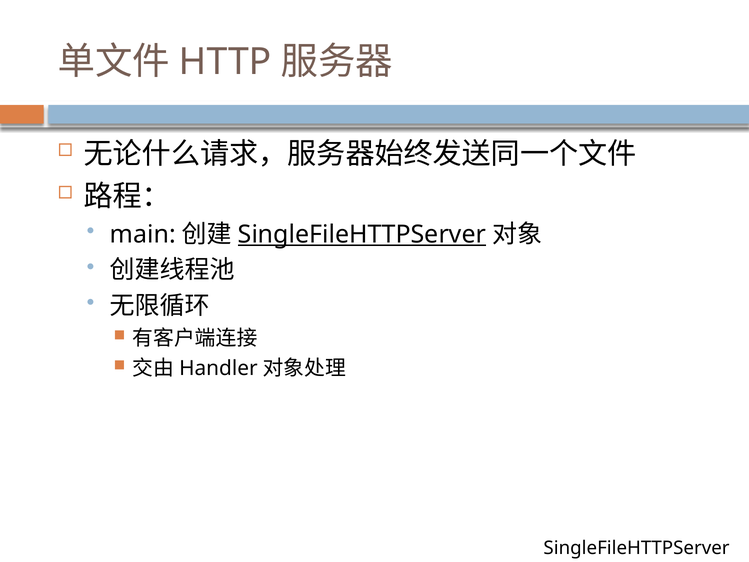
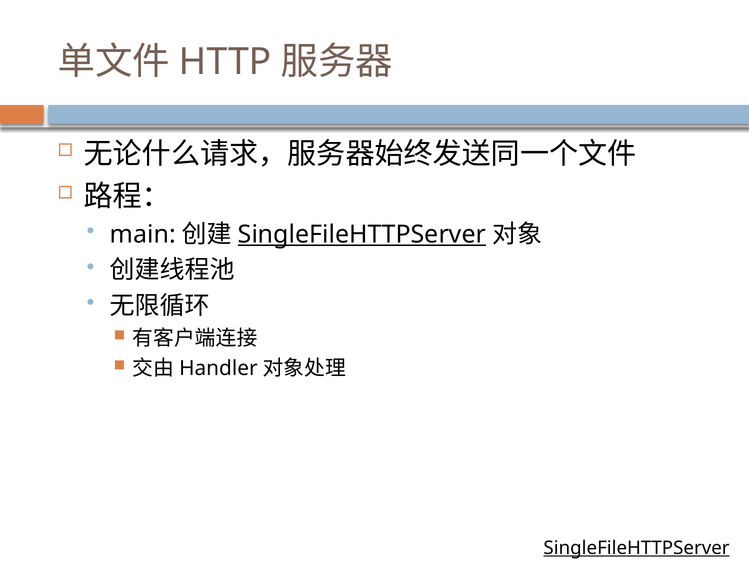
SingleFileHTTPServer at (637, 548) underline: none -> present
